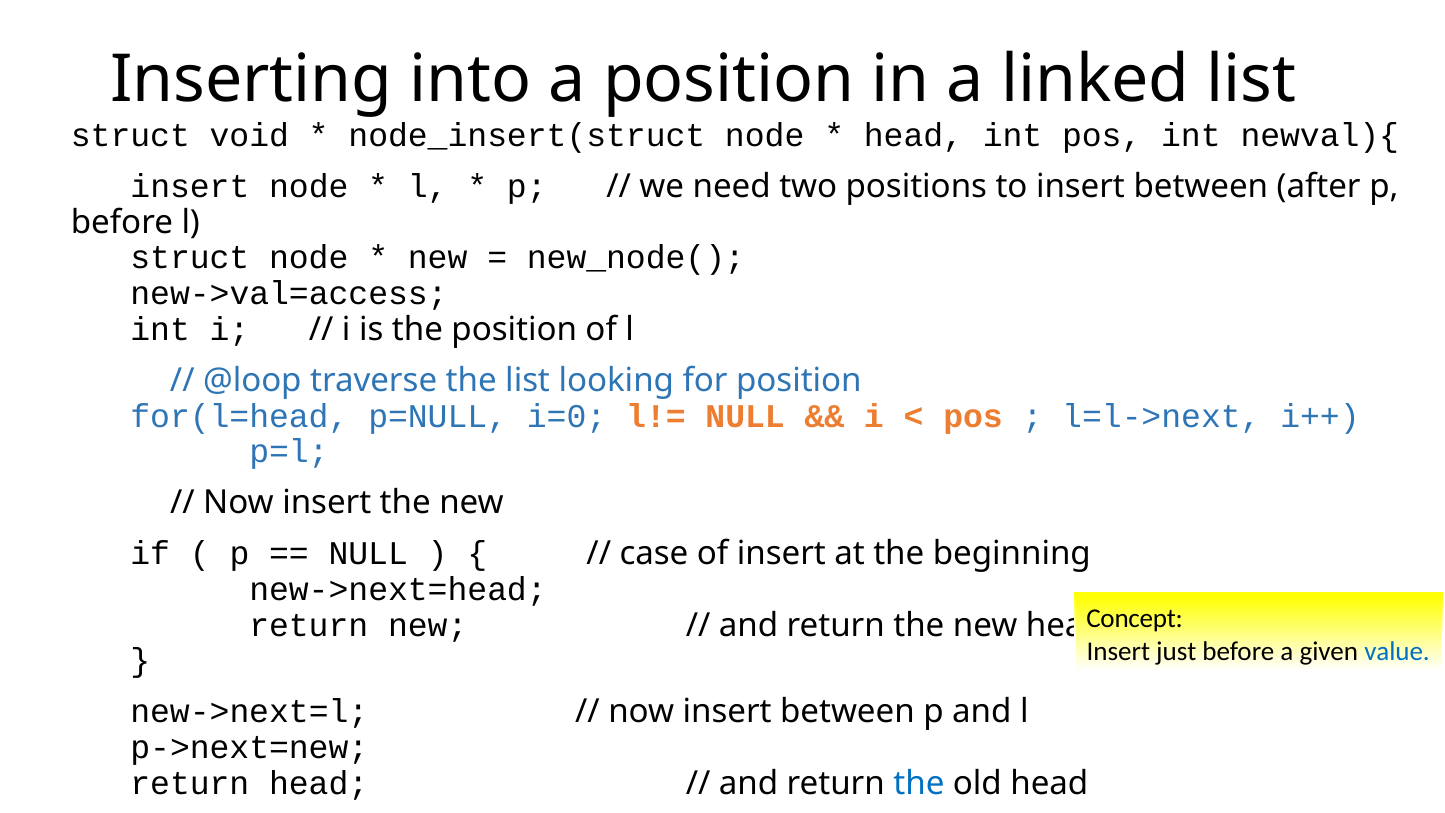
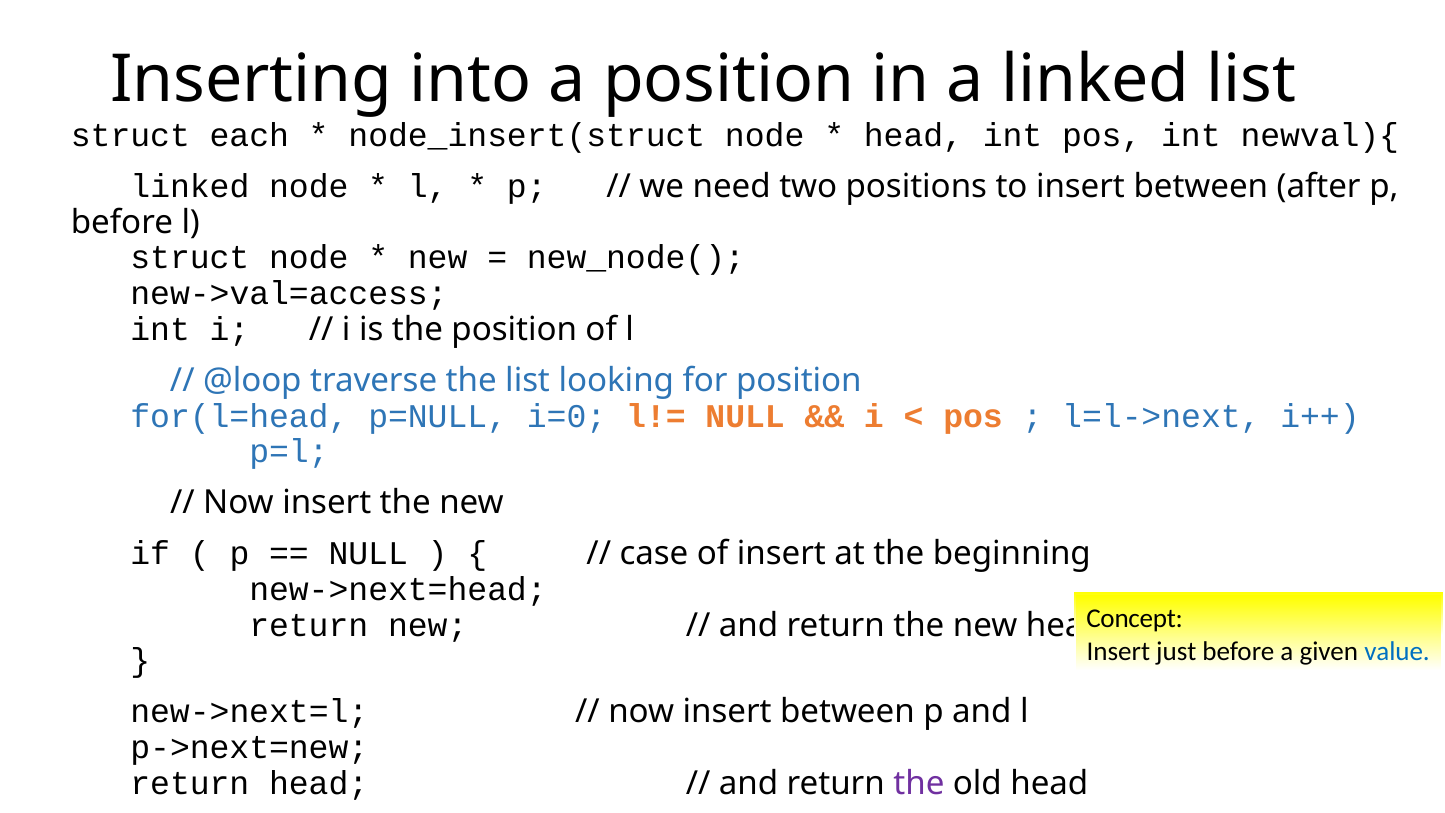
void: void -> each
insert at (190, 186): insert -> linked
the at (919, 783) colour: blue -> purple
